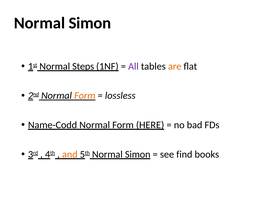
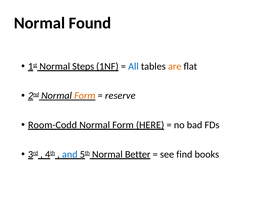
Simon at (90, 23): Simon -> Found
All colour: purple -> blue
lossless: lossless -> reserve
Name-Codd: Name-Codd -> Room-Codd
and colour: orange -> blue
5th Normal Simon: Simon -> Better
